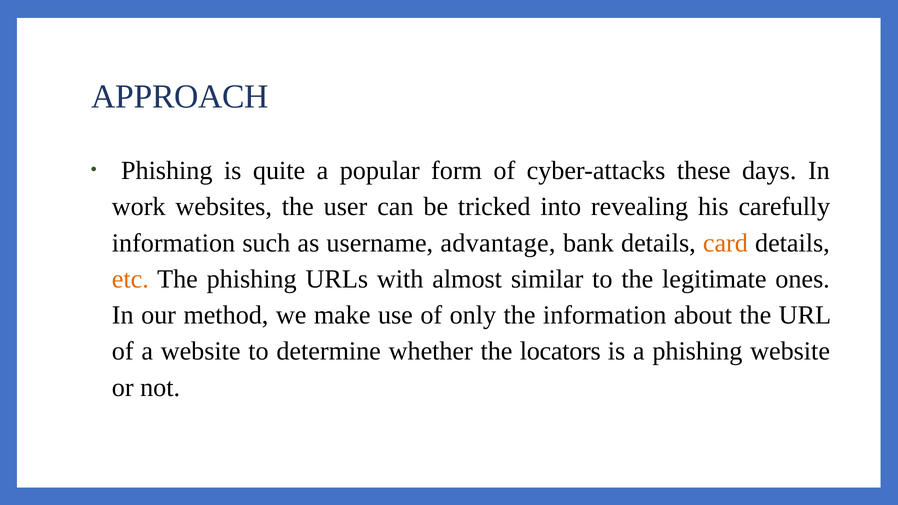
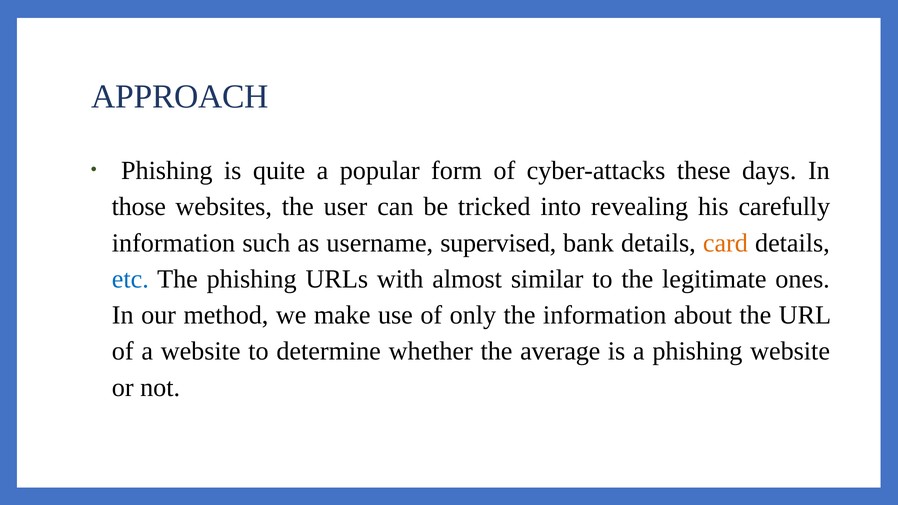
work: work -> those
advantage: advantage -> supervised
etc colour: orange -> blue
locators: locators -> average
